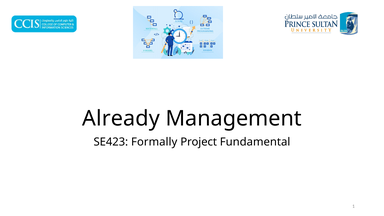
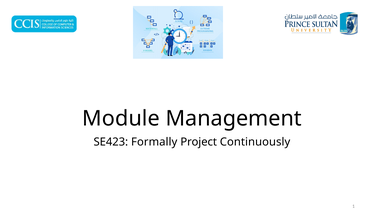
Already: Already -> Module
Fundamental: Fundamental -> Continuously
